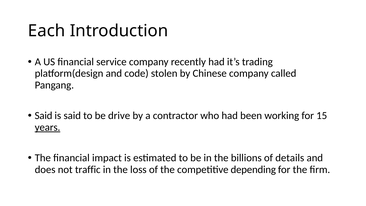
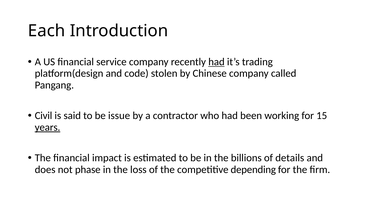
had at (216, 62) underline: none -> present
Said at (44, 116): Said -> Civil
drive: drive -> issue
traffic: traffic -> phase
